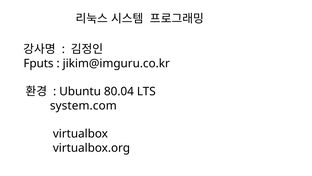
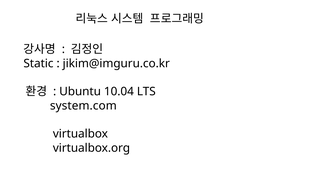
Fputs: Fputs -> Static
80.04: 80.04 -> 10.04
